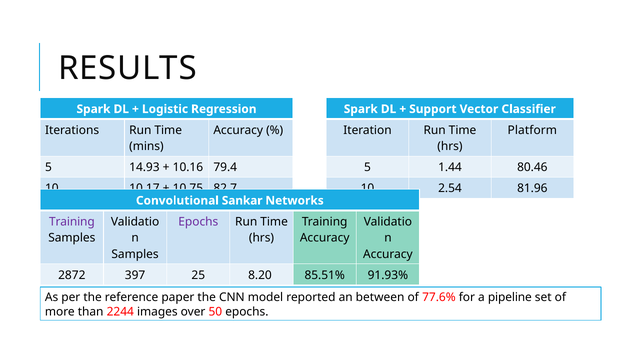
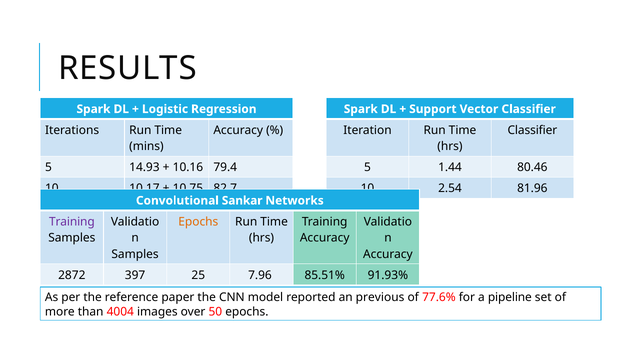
Platform at (532, 130): Platform -> Classifier
Epochs at (198, 221) colour: purple -> orange
8.20: 8.20 -> 7.96
between: between -> previous
2244: 2244 -> 4004
